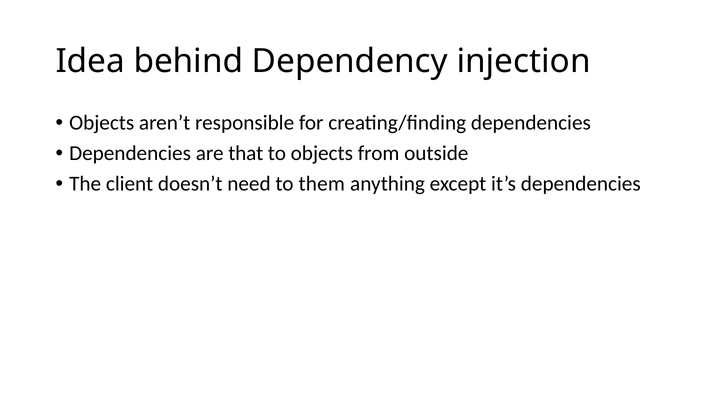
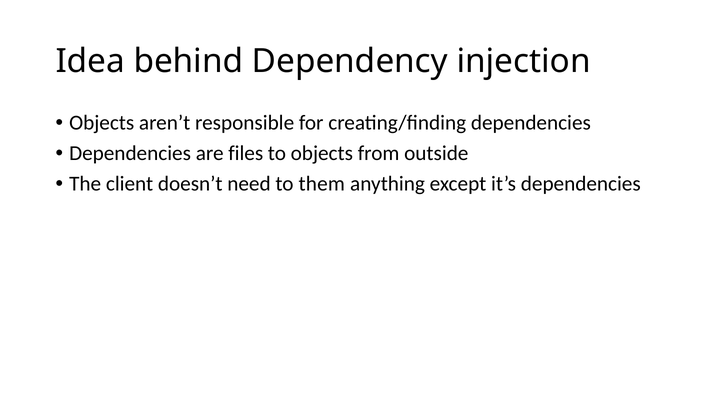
that: that -> files
